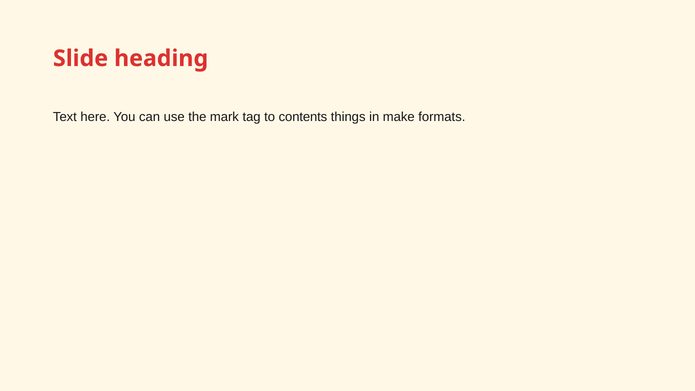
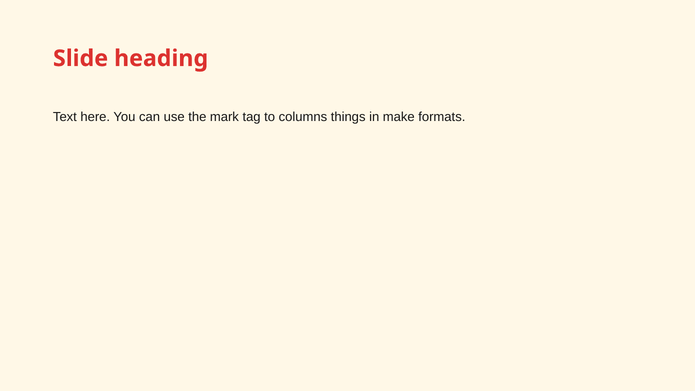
contents: contents -> columns
